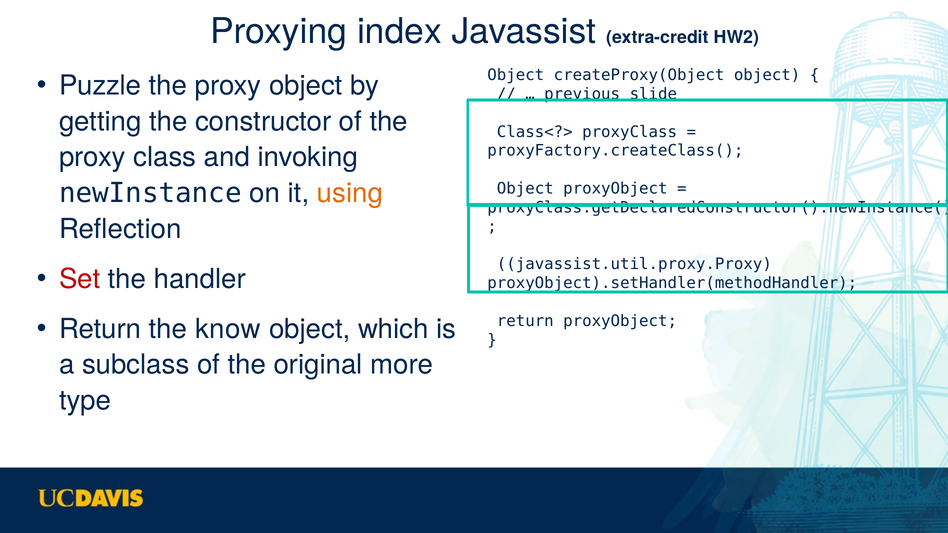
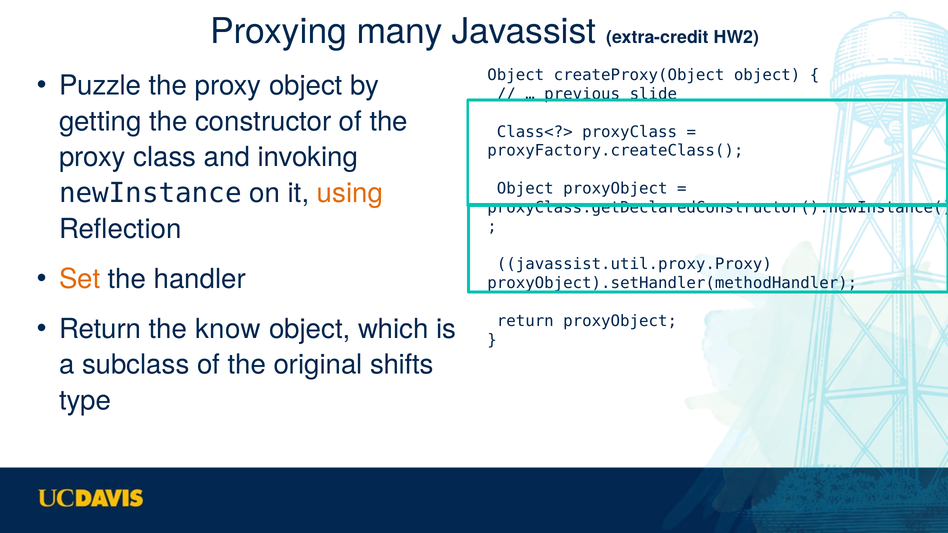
index: index -> many
Set colour: red -> orange
more: more -> shifts
